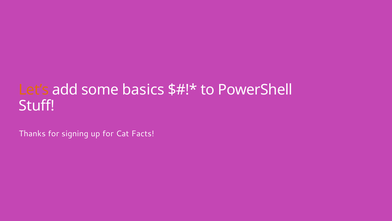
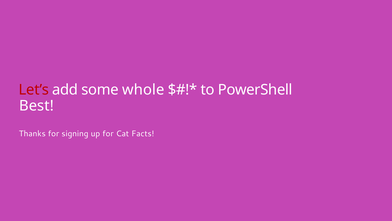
Let’s colour: orange -> red
basics: basics -> whole
Stuff: Stuff -> Best
